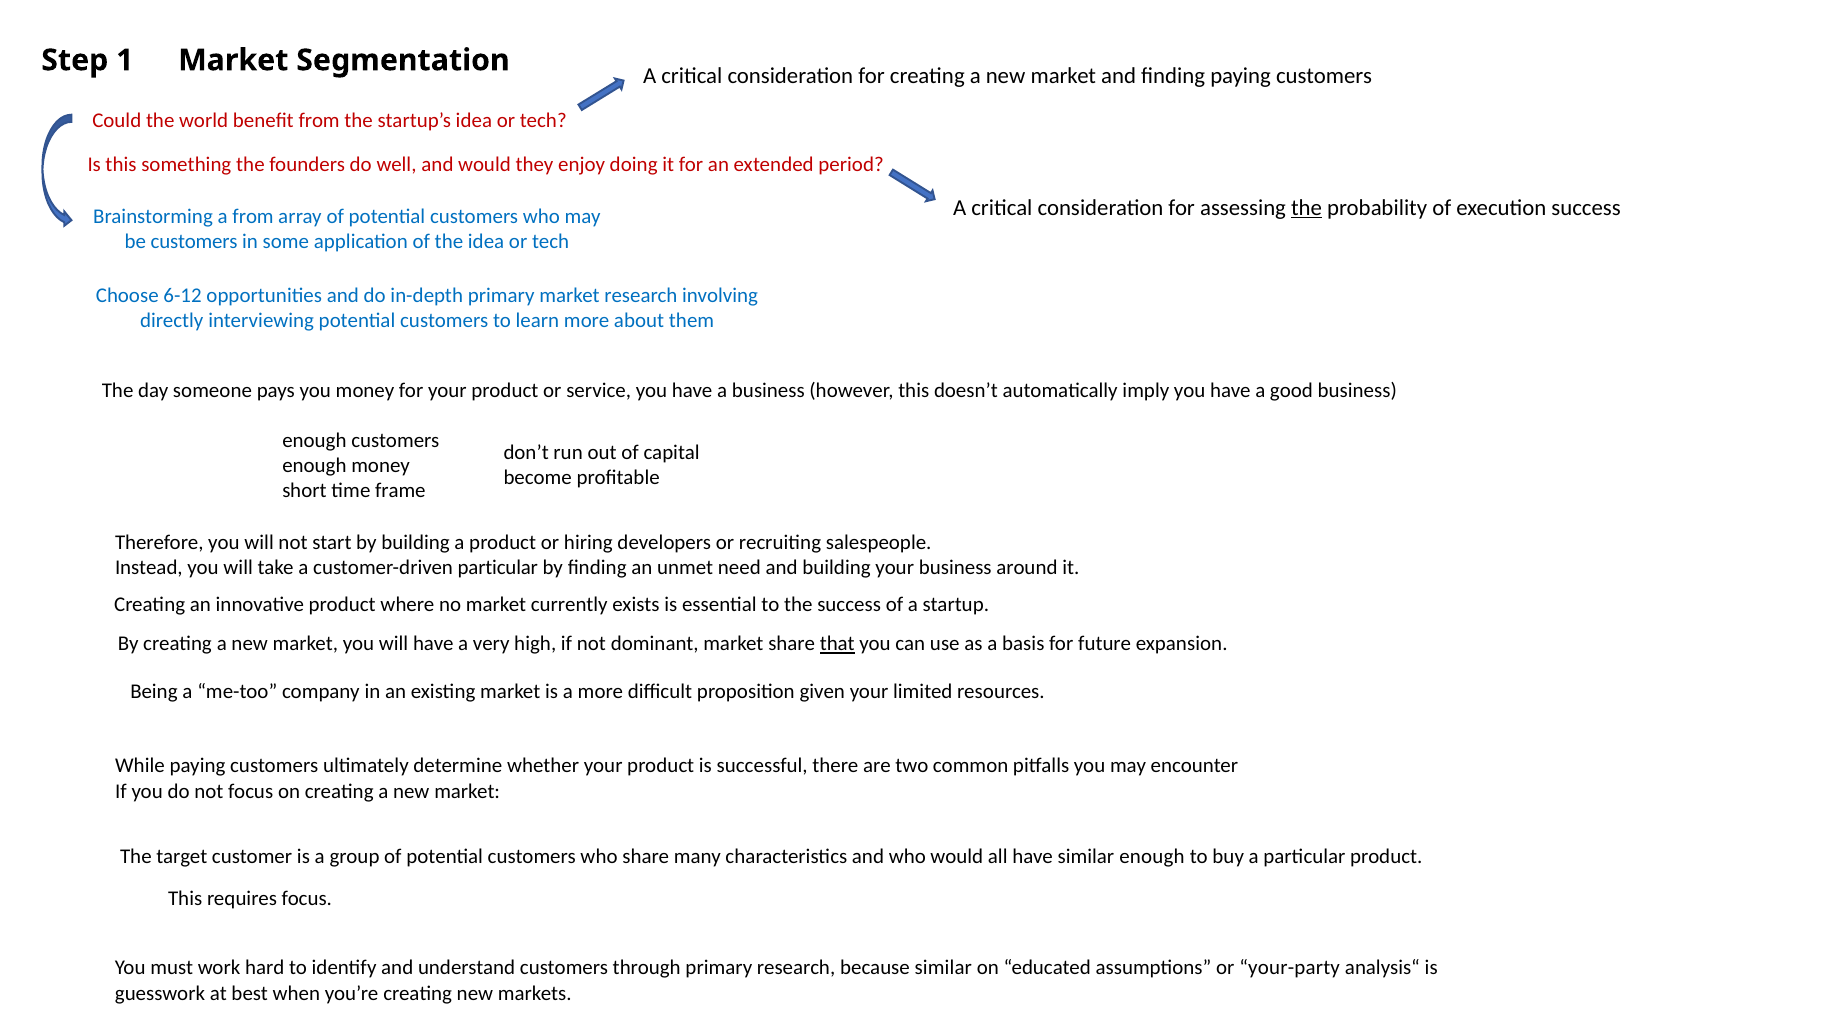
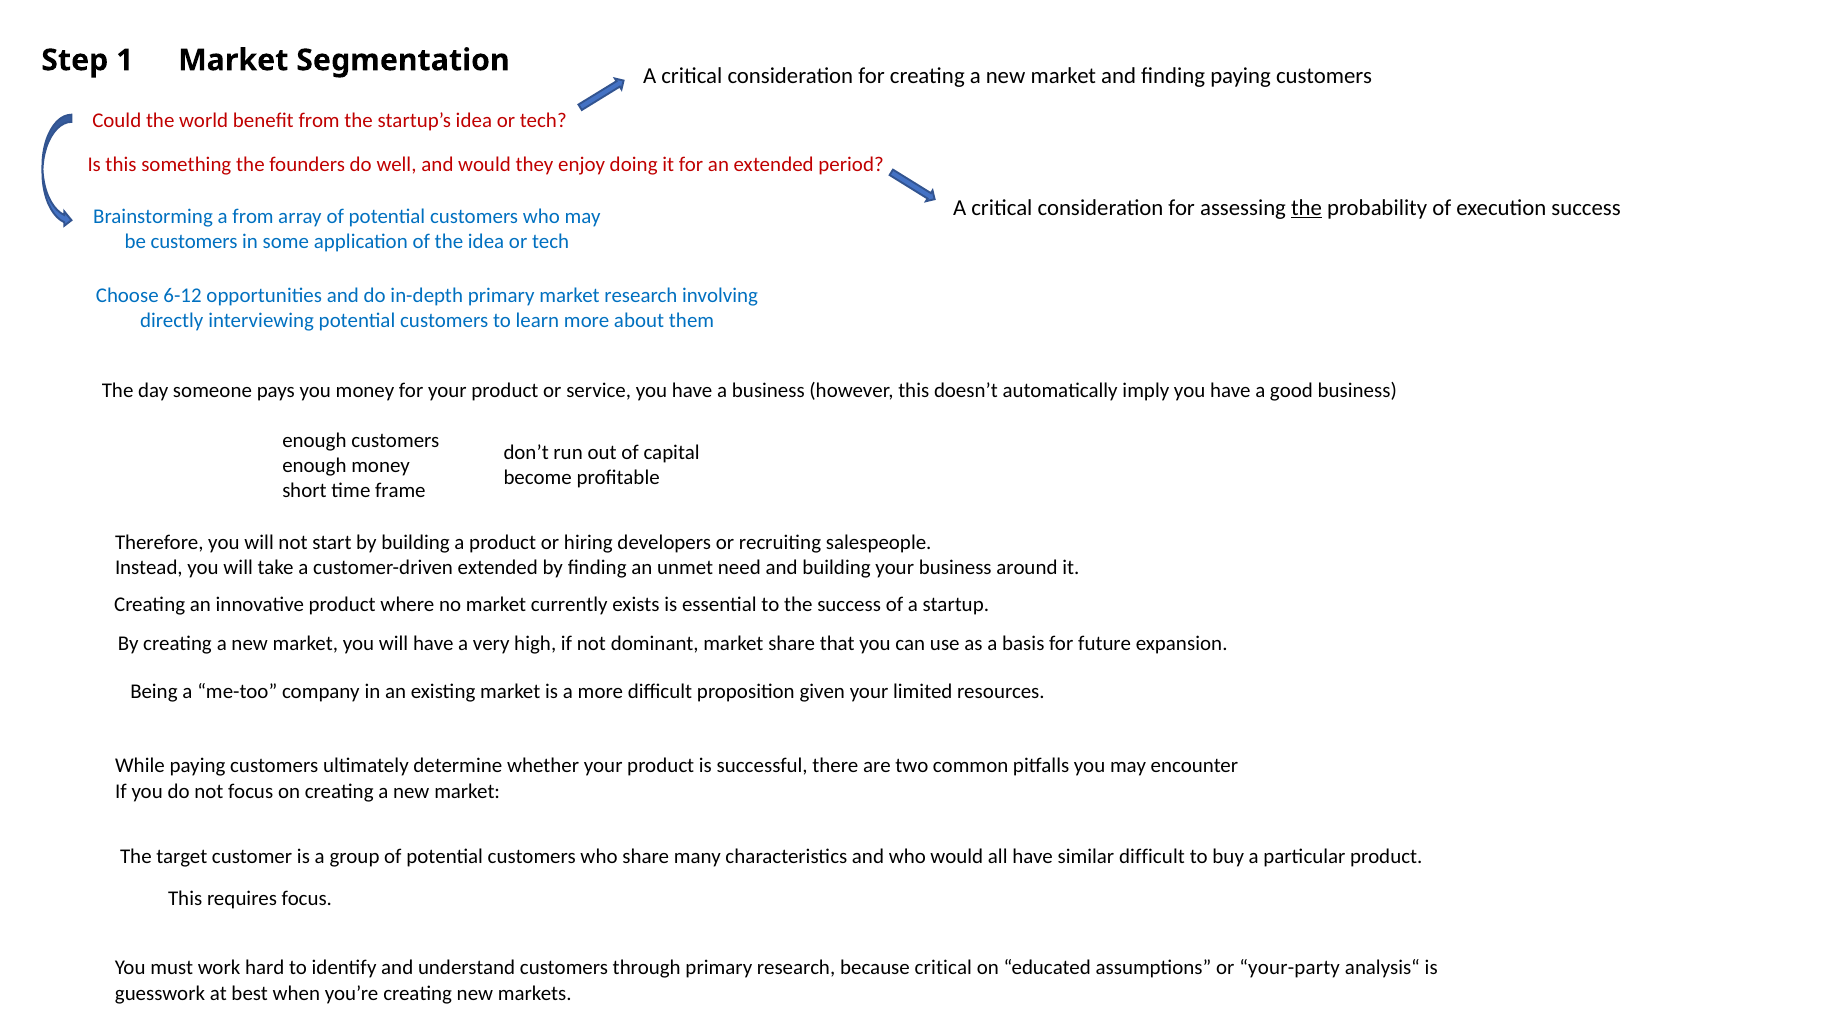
customer-driven particular: particular -> extended
that underline: present -> none
similar enough: enough -> difficult
because similar: similar -> critical
